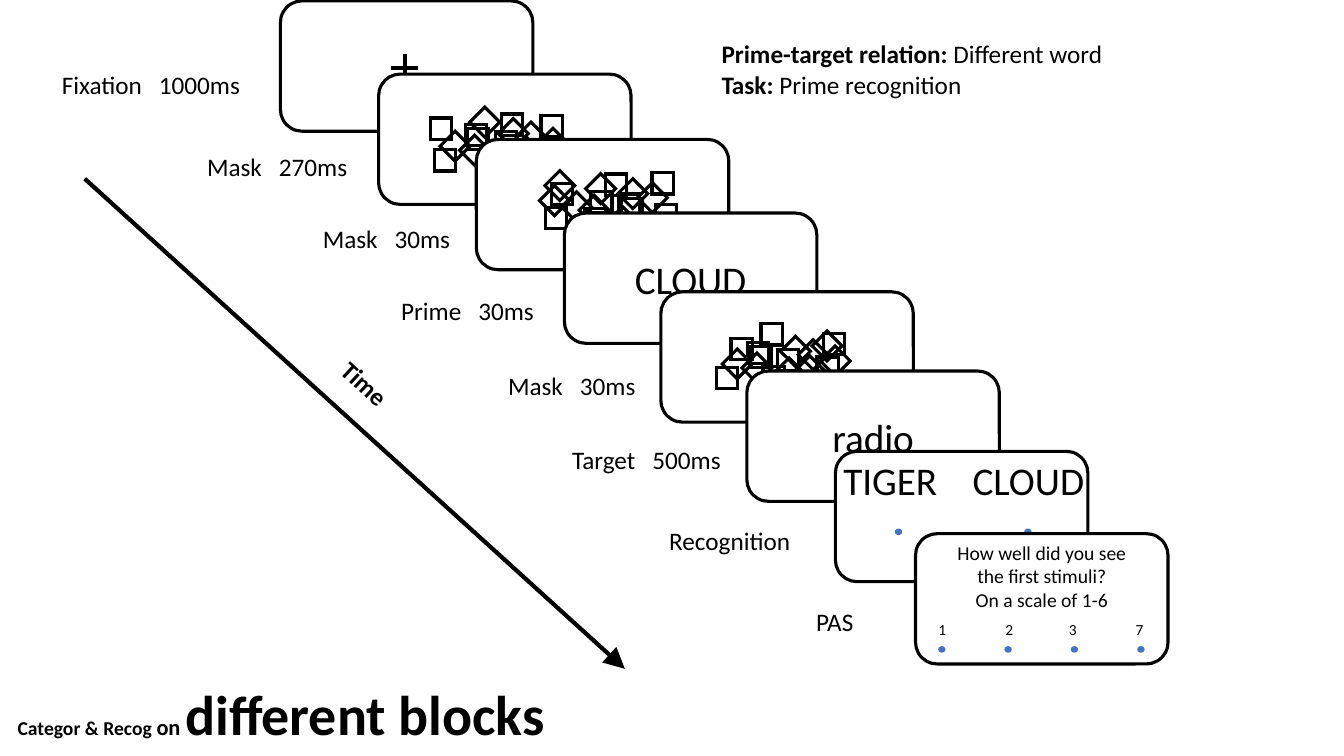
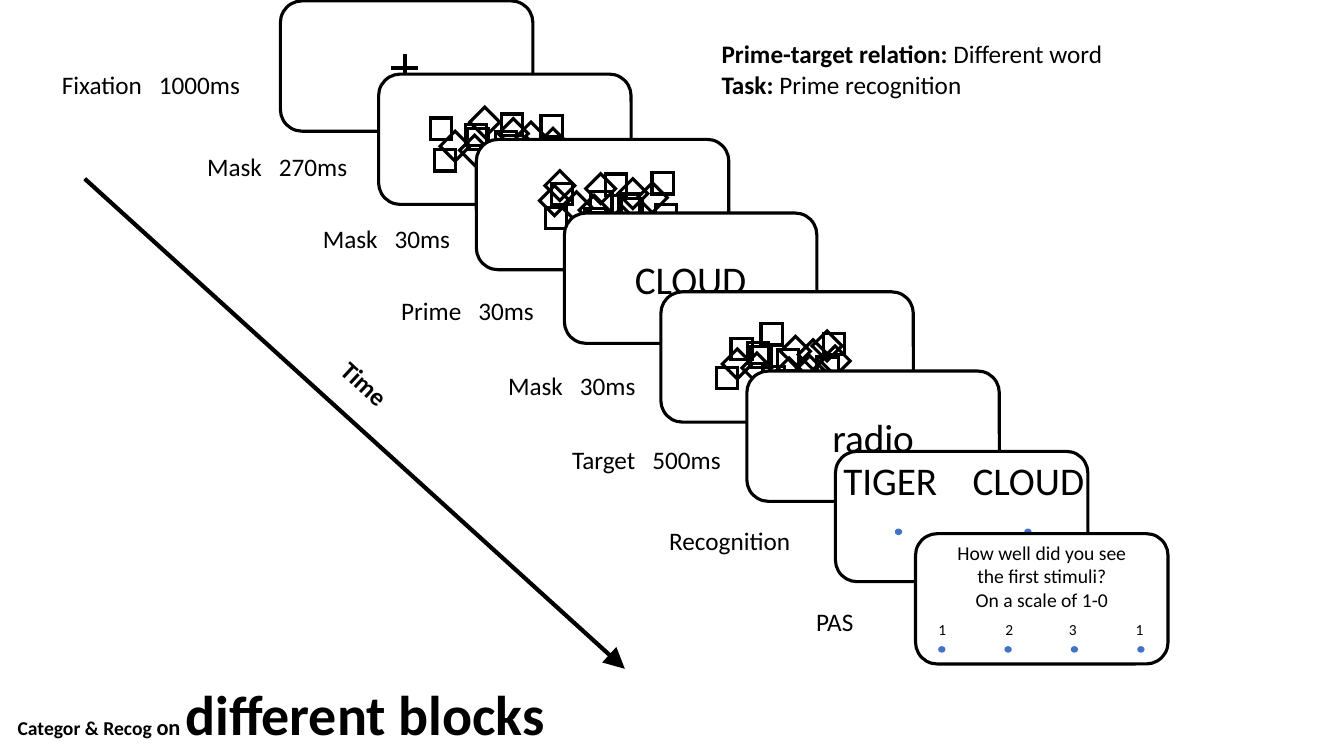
1-6: 1-6 -> 1-0
3 7: 7 -> 1
